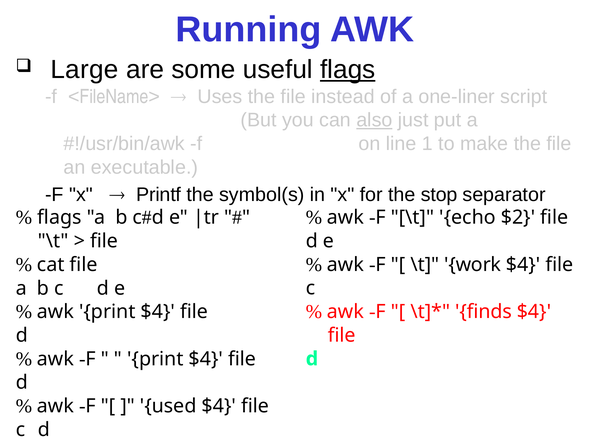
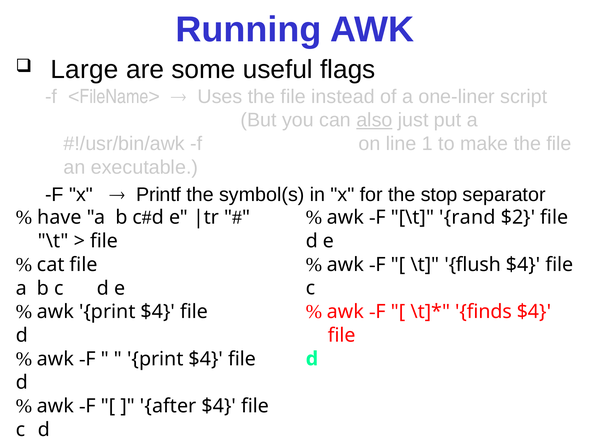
flags at (348, 70) underline: present -> none
echo: echo -> rand
flags at (59, 218): flags -> have
work: work -> flush
used: used -> after
